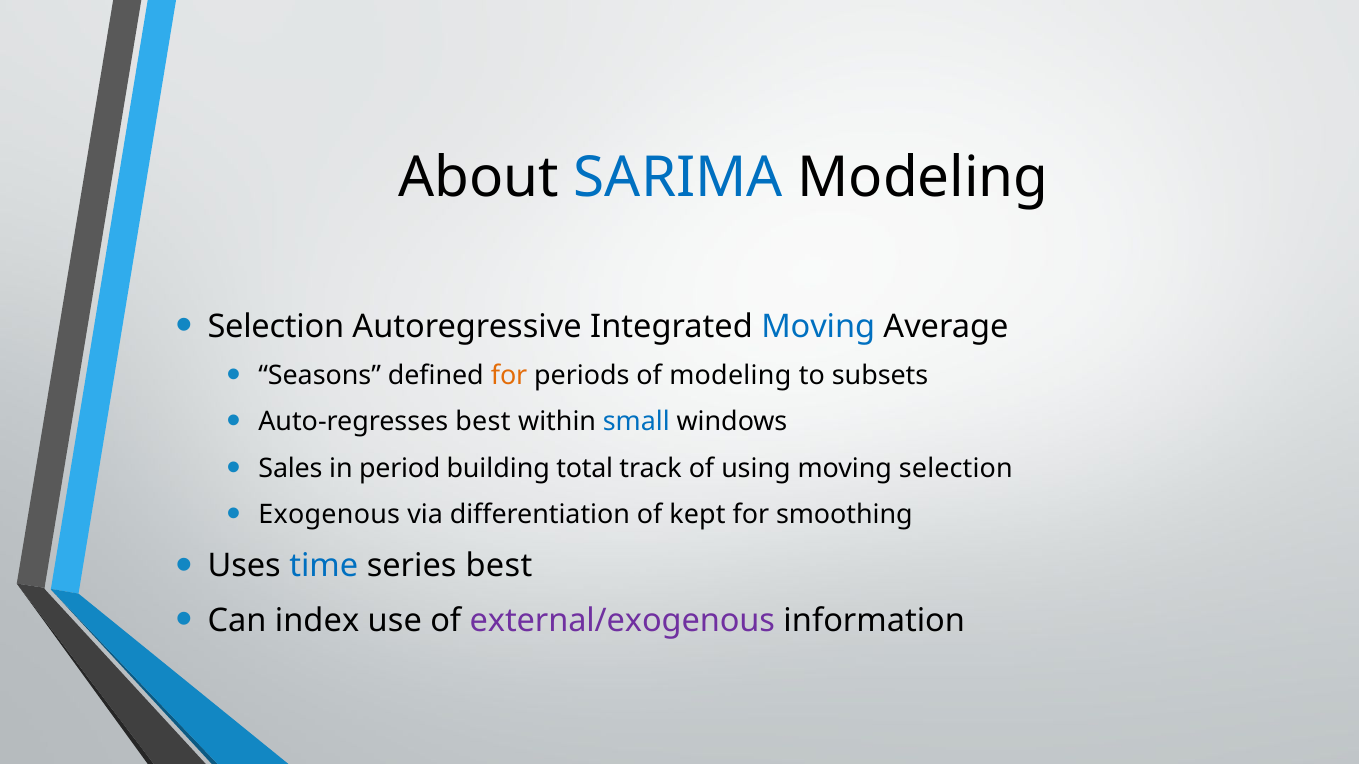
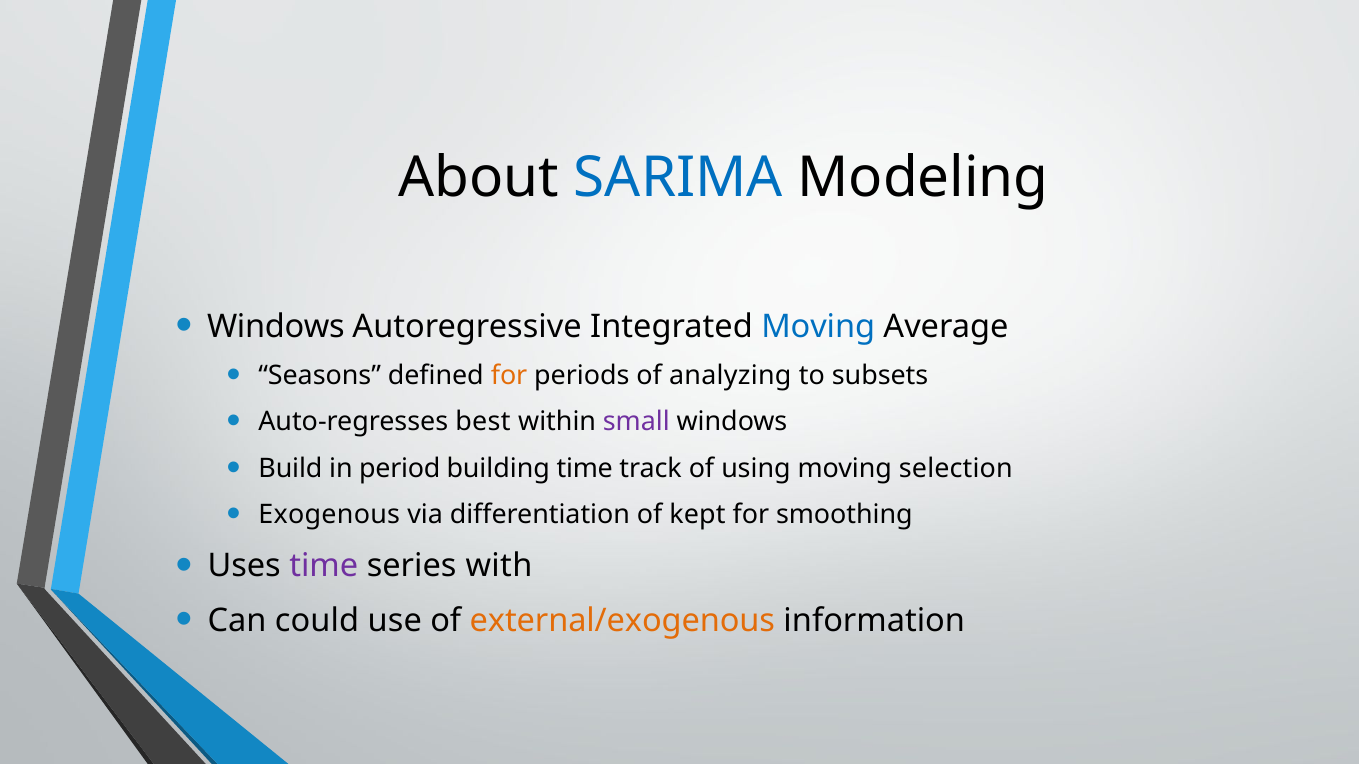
Selection at (276, 326): Selection -> Windows
of modeling: modeling -> analyzing
small colour: blue -> purple
Sales: Sales -> Build
building total: total -> time
time at (324, 566) colour: blue -> purple
series best: best -> with
index: index -> could
external/exogenous colour: purple -> orange
